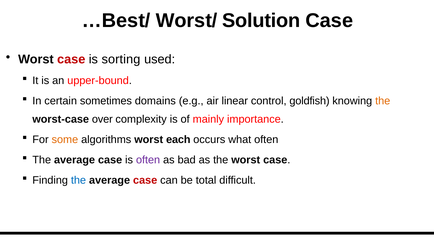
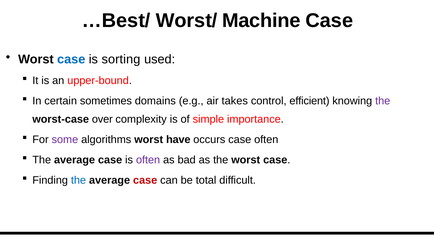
Solution: Solution -> Machine
case at (71, 59) colour: red -> blue
linear: linear -> takes
goldfish: goldfish -> efficient
the at (383, 101) colour: orange -> purple
mainly: mainly -> simple
some colour: orange -> purple
each: each -> have
occurs what: what -> case
